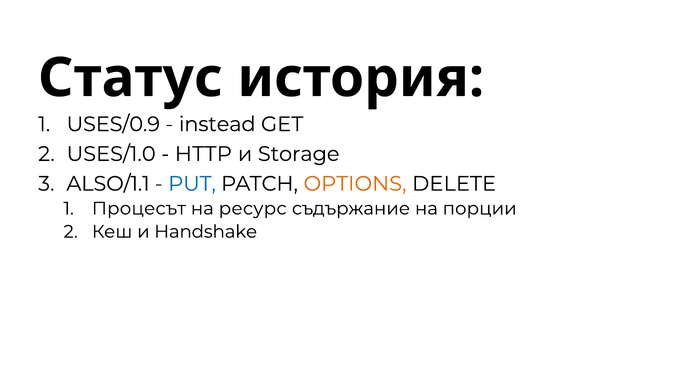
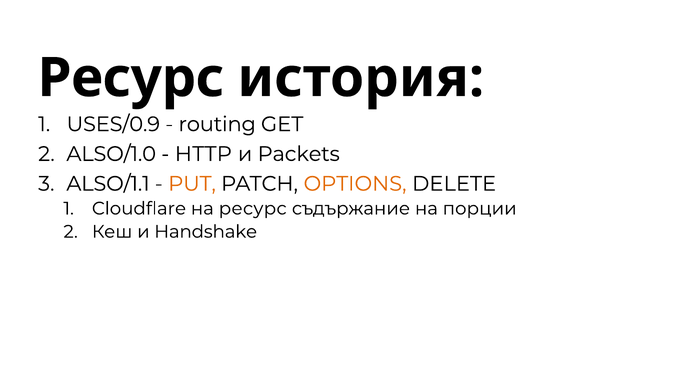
Статус at (130, 78): Статус -> Ресурс
instead: instead -> routing
USES/1.0: USES/1.0 -> ALSO/1.0
Storage: Storage -> Packets
PUT colour: blue -> orange
Процесът: Процесът -> Cloudflare
